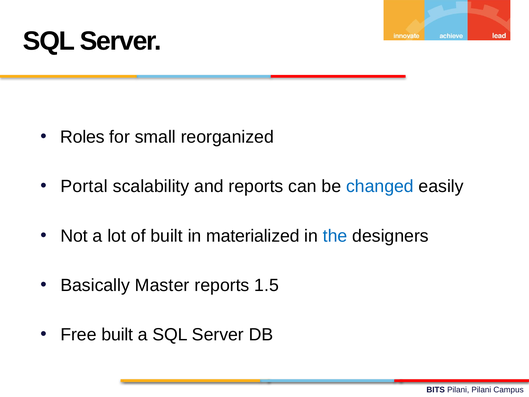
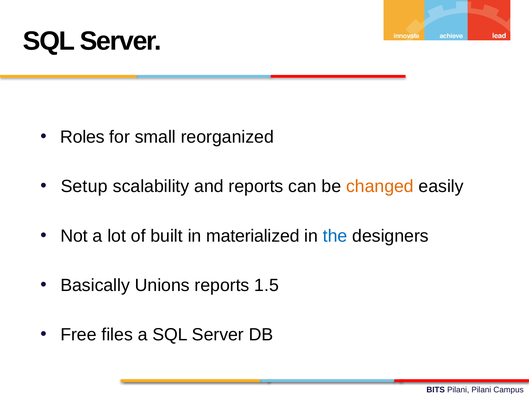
Portal: Portal -> Setup
changed colour: blue -> orange
Master: Master -> Unions
Free built: built -> files
